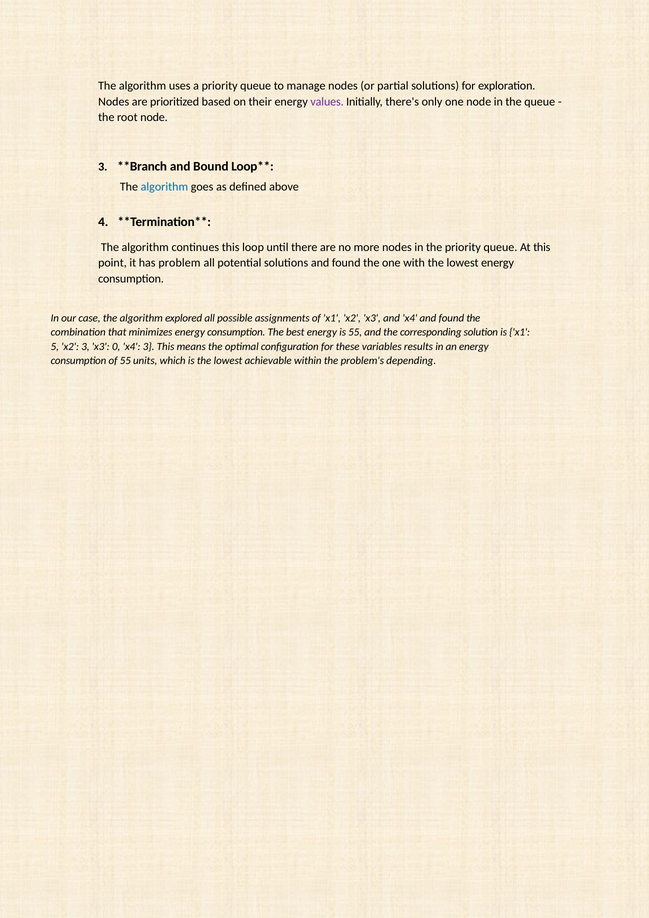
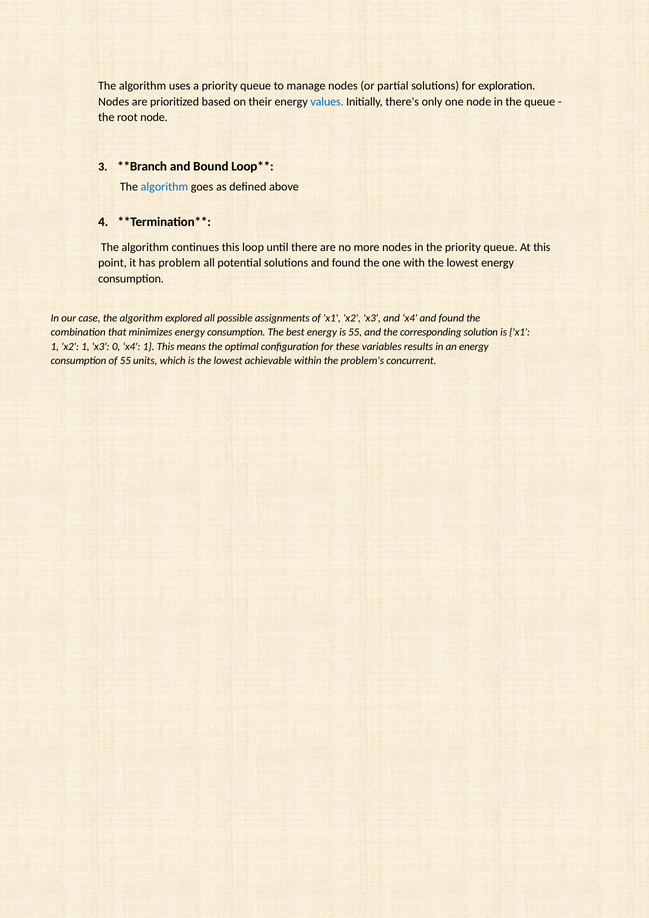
values colour: purple -> blue
5 at (55, 347): 5 -> 1
x2 3: 3 -> 1
x4 3: 3 -> 1
depending: depending -> concurrent
